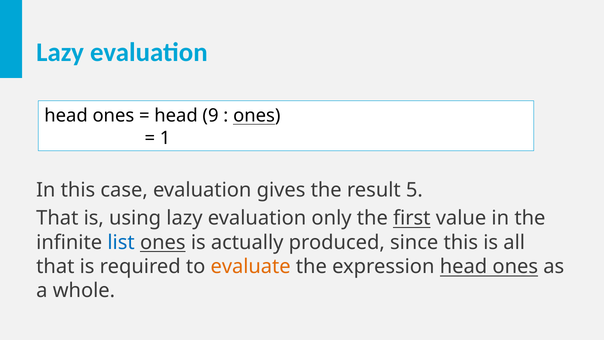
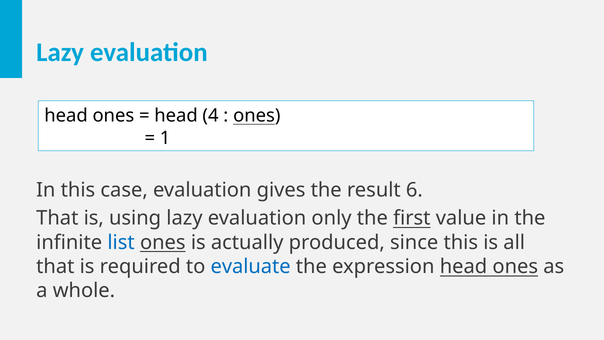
9: 9 -> 4
5: 5 -> 6
evaluate colour: orange -> blue
